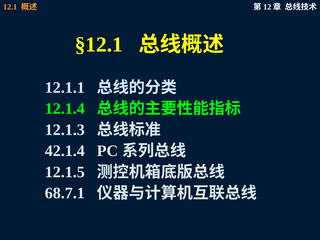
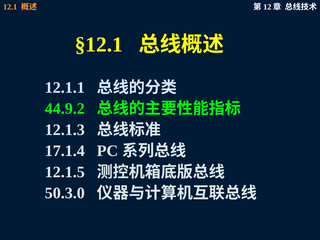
12.1.4: 12.1.4 -> 44.9.2
42.1.4: 42.1.4 -> 17.1.4
68.7.1: 68.7.1 -> 50.3.0
